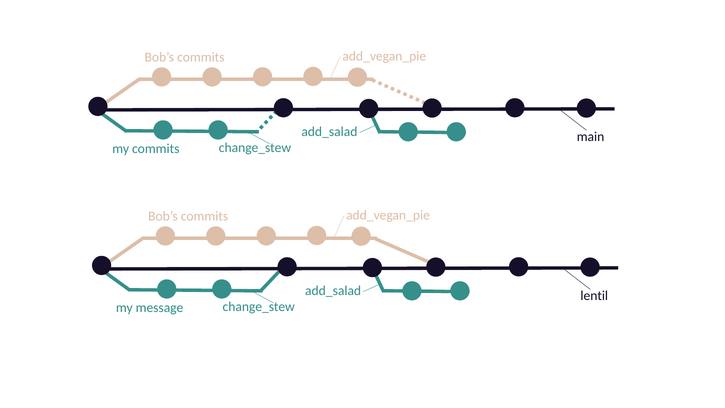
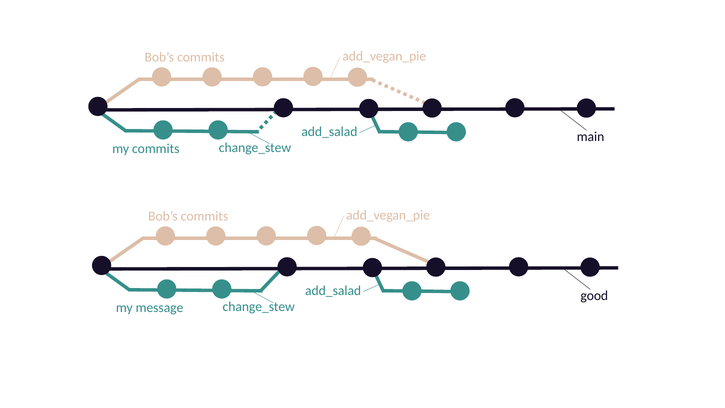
lentil: lentil -> good
